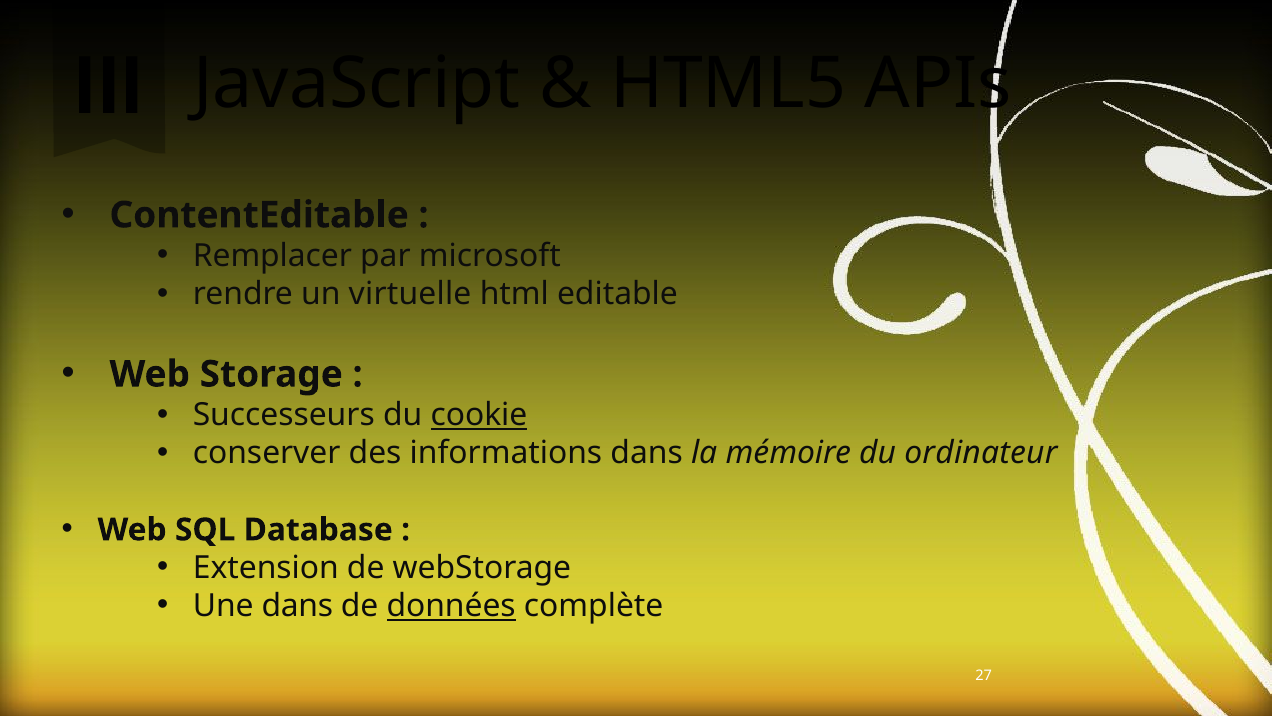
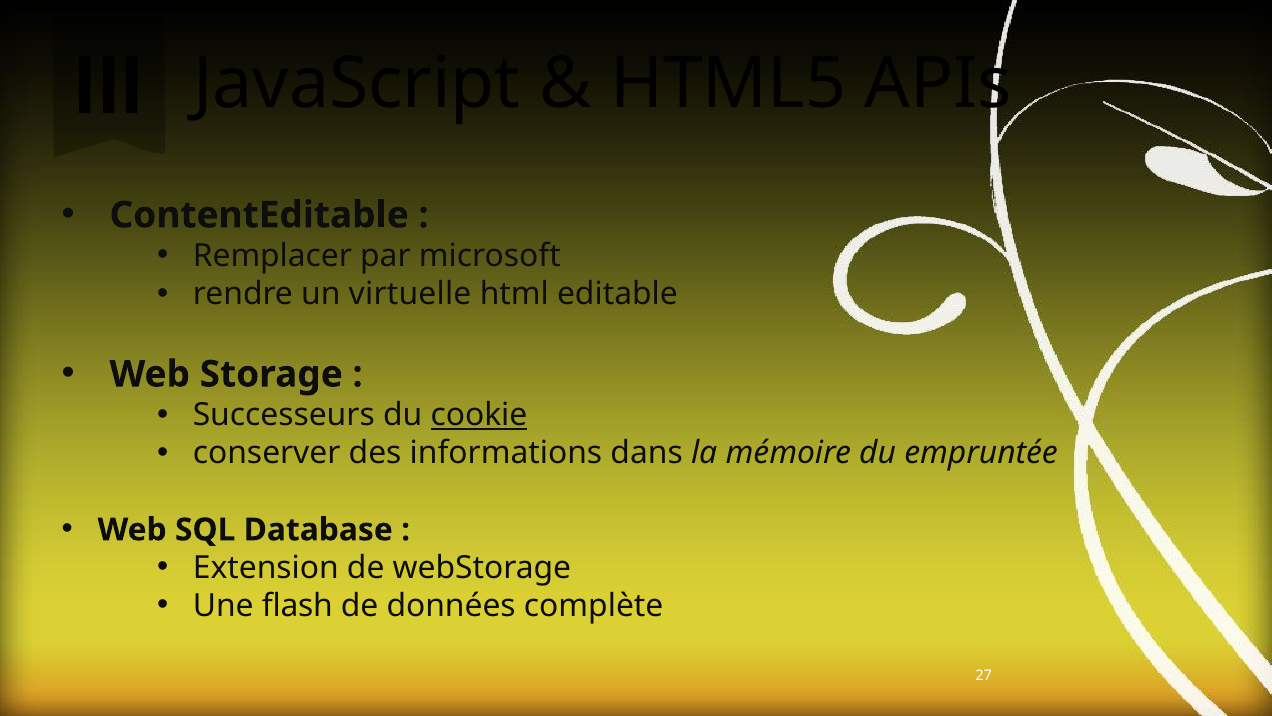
ordinateur: ordinateur -> empruntée
Une dans: dans -> flash
données underline: present -> none
